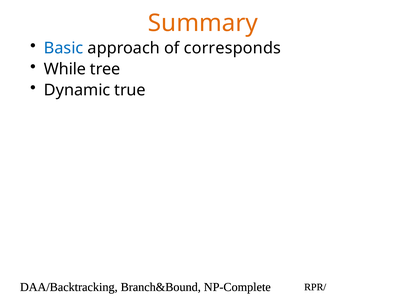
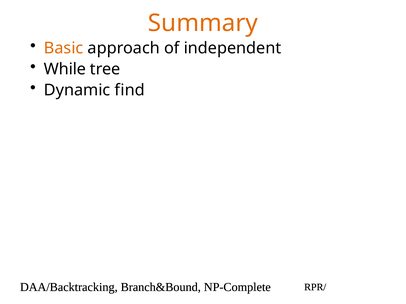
Basic colour: blue -> orange
corresponds: corresponds -> independent
true: true -> find
